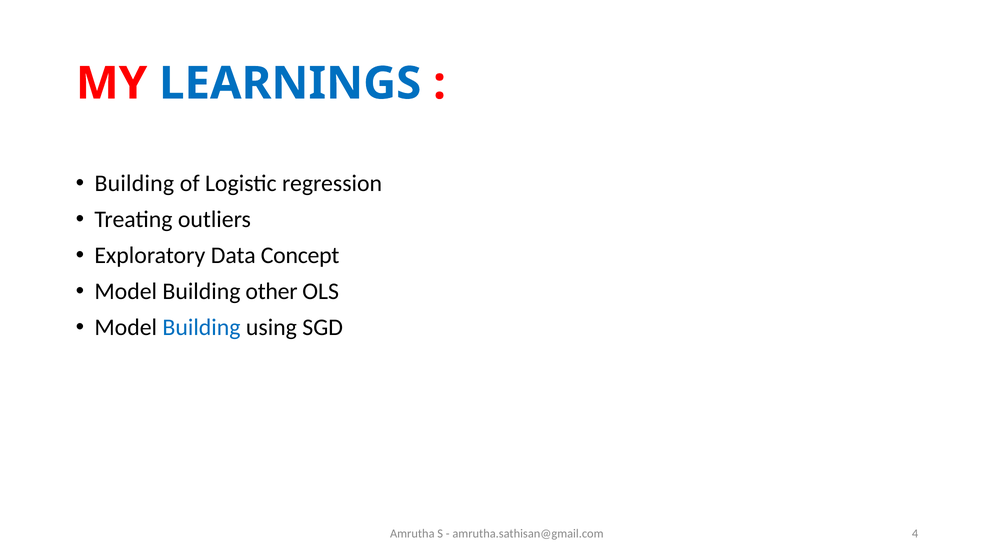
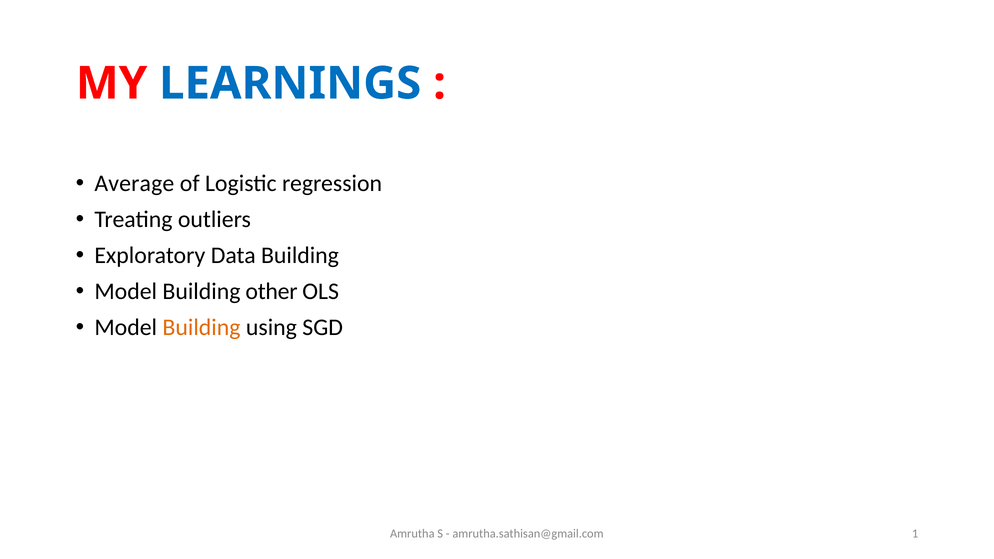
Building at (134, 183): Building -> Average
Data Concept: Concept -> Building
Building at (201, 328) colour: blue -> orange
4: 4 -> 1
